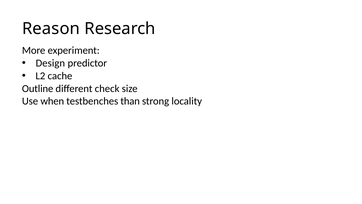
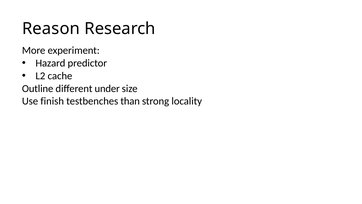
Design: Design -> Hazard
check: check -> under
when: when -> finish
